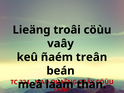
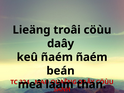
vaây at (61, 44): vaây -> daây
ñaém treân: treân -> ñaém
